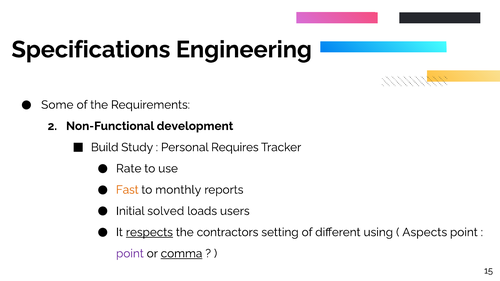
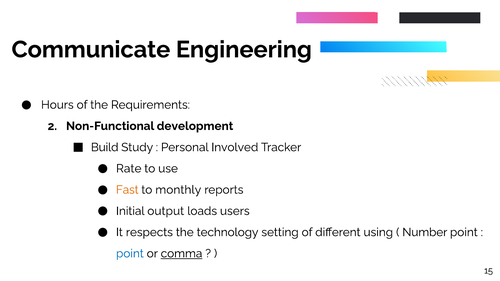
Specifications: Specifications -> Communicate
Some: Some -> Hours
Requires: Requires -> Involved
solved: solved -> output
respects underline: present -> none
contractors: contractors -> technology
Aspects: Aspects -> Number
point at (130, 254) colour: purple -> blue
